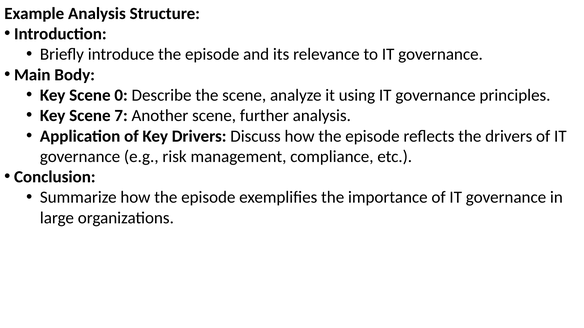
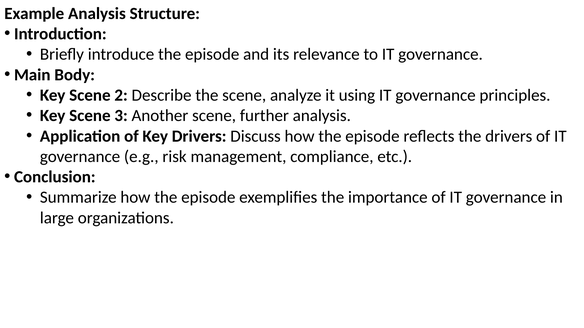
0: 0 -> 2
7: 7 -> 3
